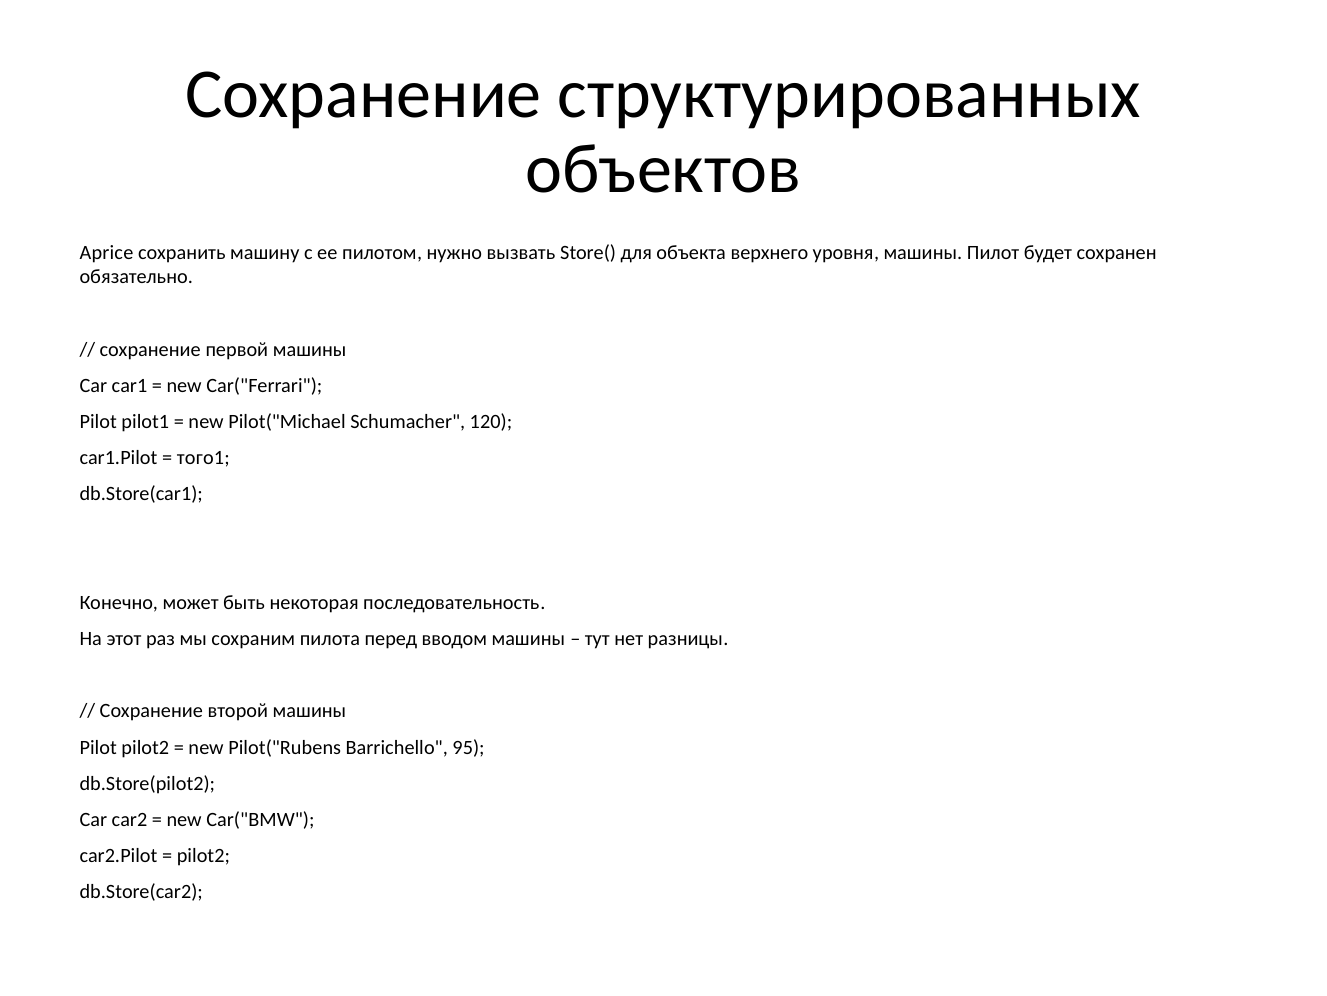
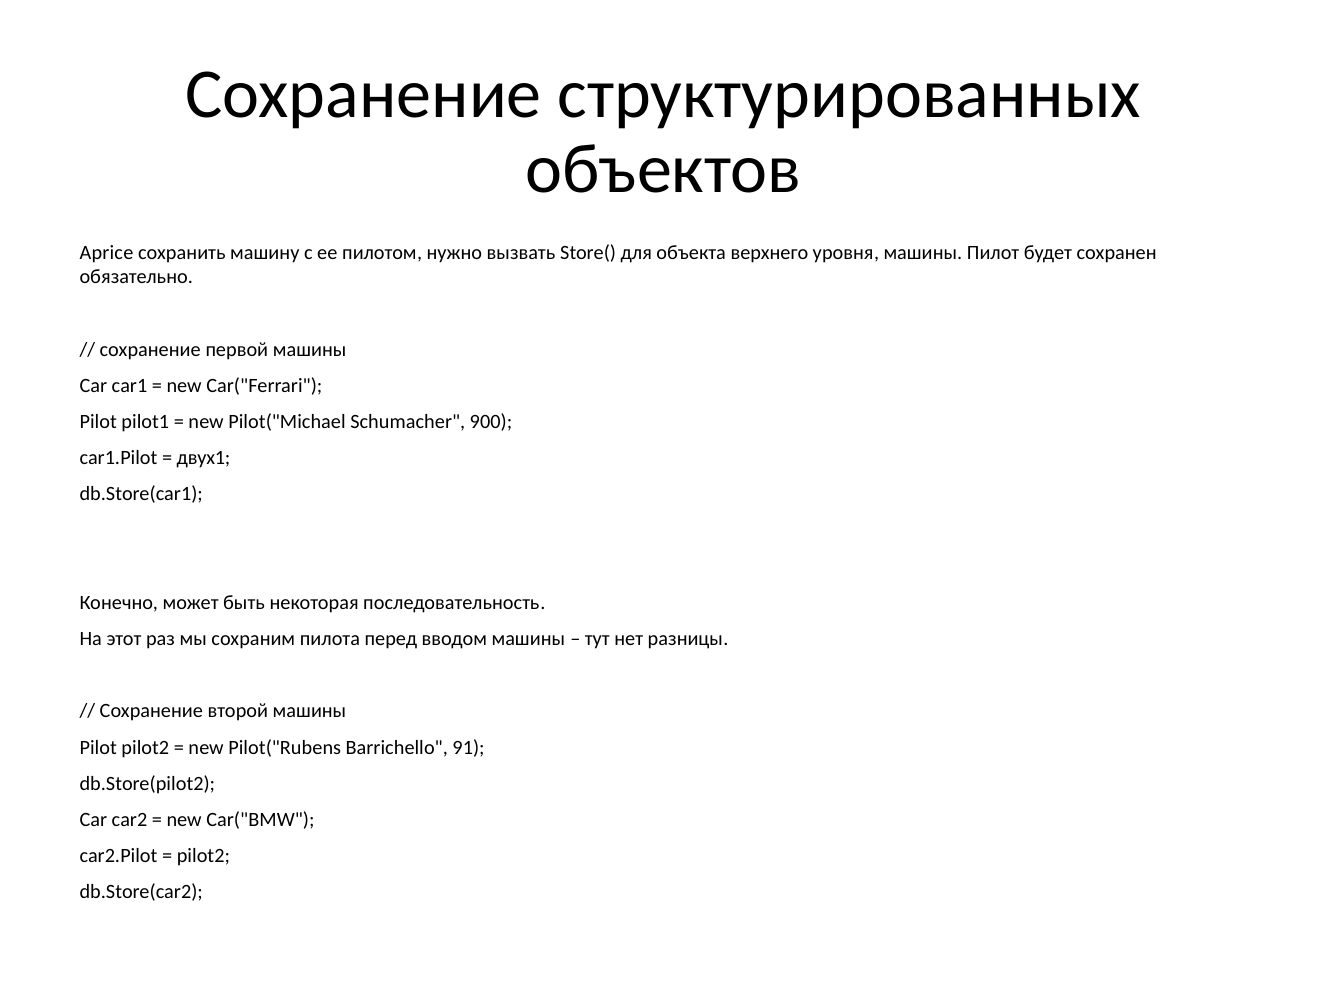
120: 120 -> 900
того1: того1 -> двух1
95: 95 -> 91
